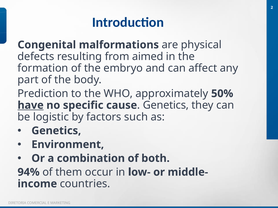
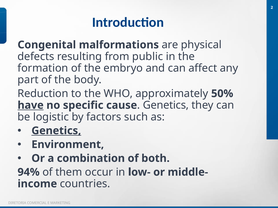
aimed: aimed -> public
Prediction: Prediction -> Reduction
Genetics at (56, 131) underline: none -> present
